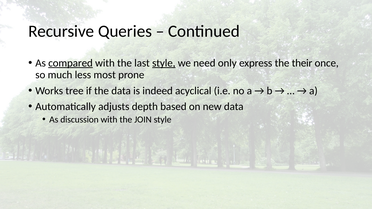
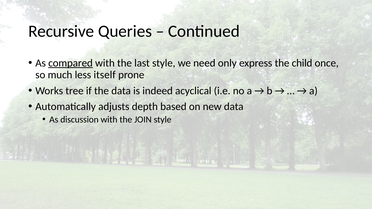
style at (164, 63) underline: present -> none
their: their -> child
most: most -> itself
